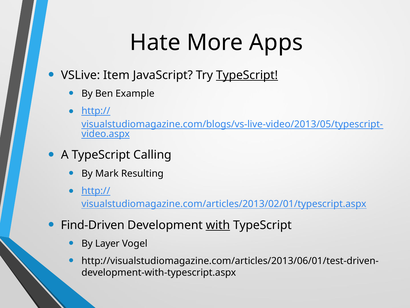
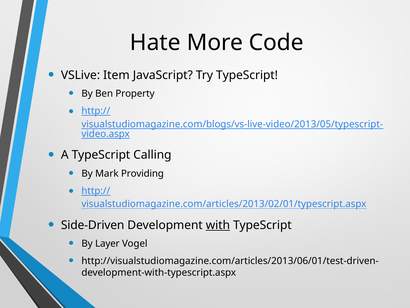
Apps: Apps -> Code
TypeScript at (247, 75) underline: present -> none
Example: Example -> Property
Resulting: Resulting -> Providing
Find-Driven: Find-Driven -> Side-Driven
